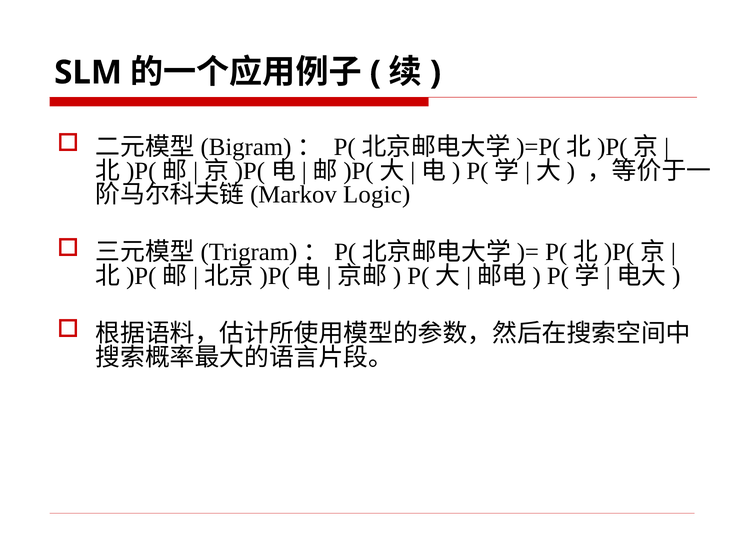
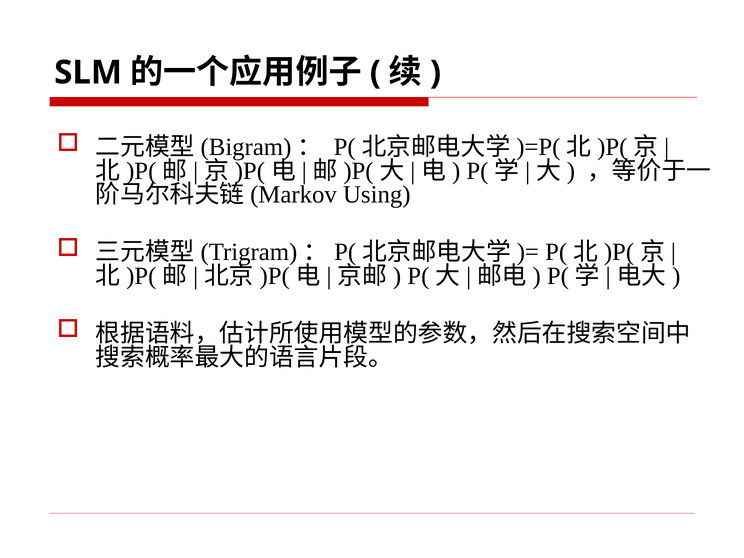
Logic: Logic -> Using
